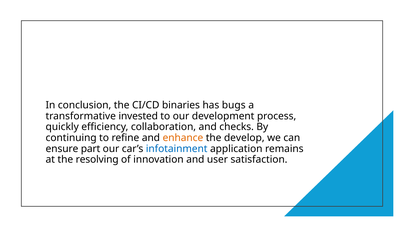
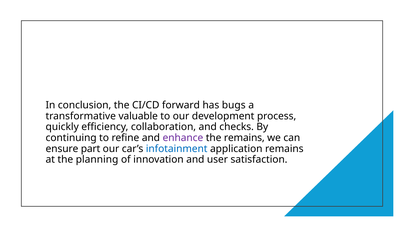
binaries: binaries -> forward
invested: invested -> valuable
enhance colour: orange -> purple
the develop: develop -> remains
resolving: resolving -> planning
